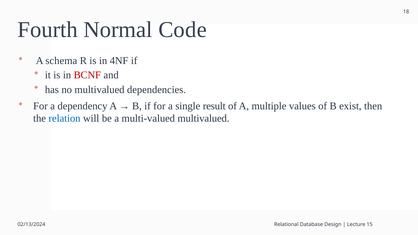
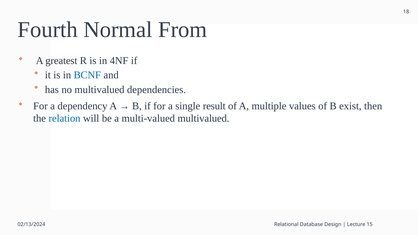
Code: Code -> From
schema: schema -> greatest
BCNF colour: red -> blue
